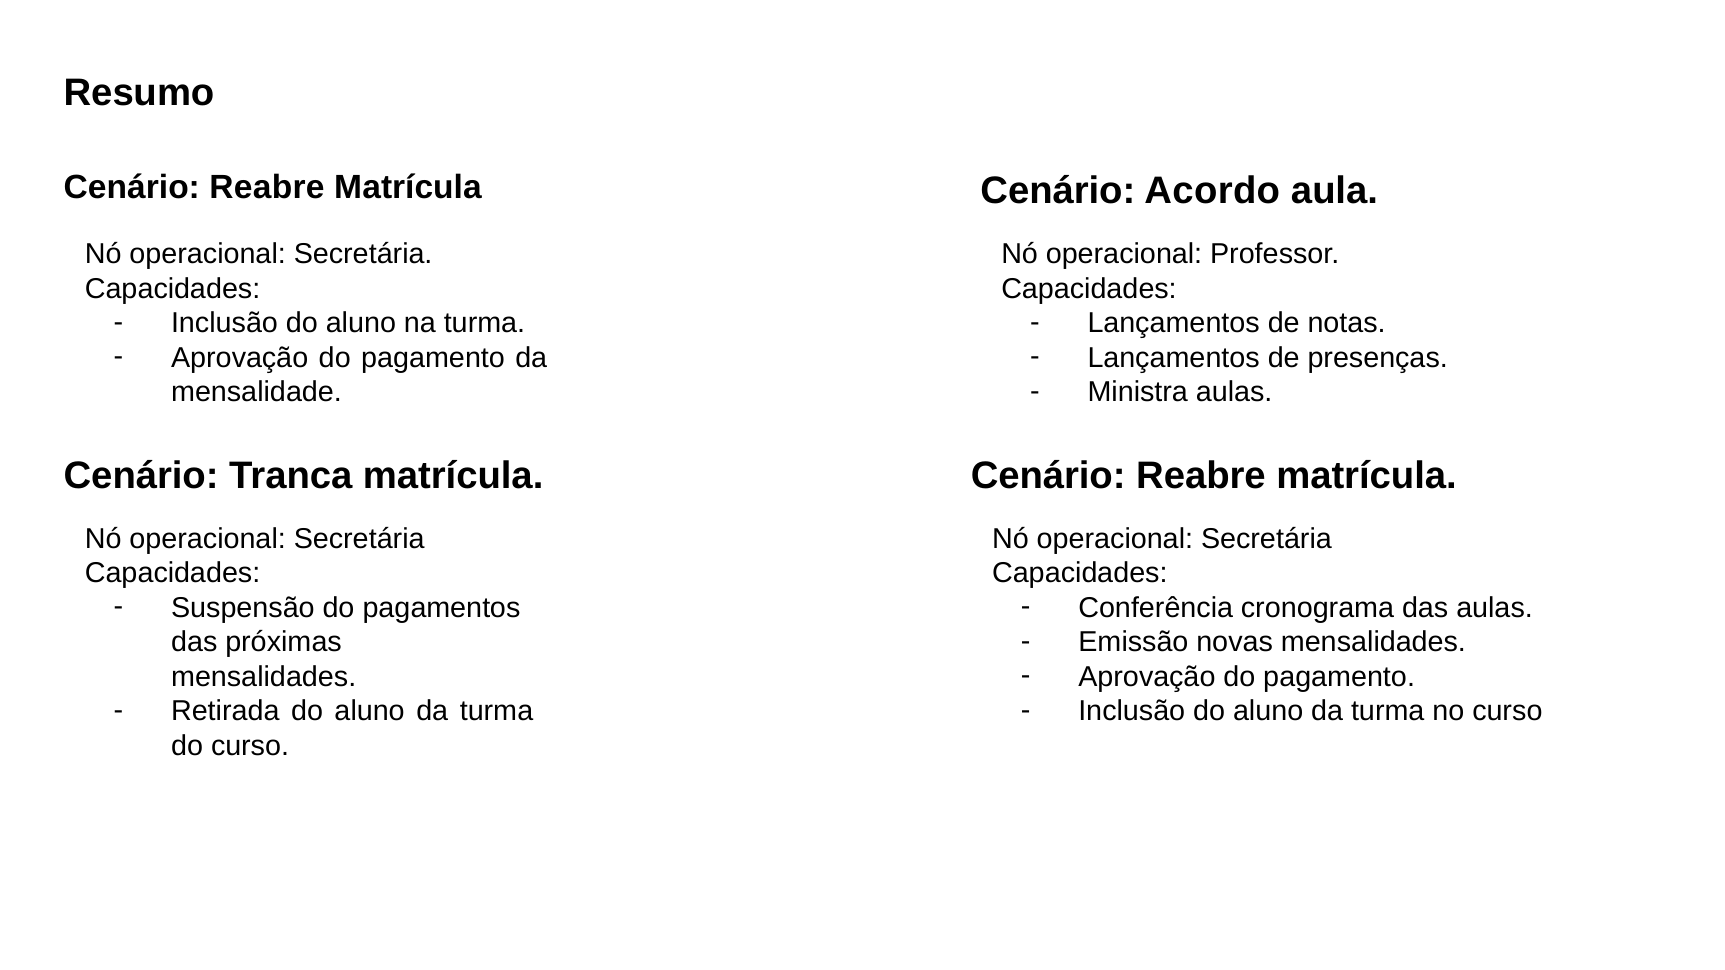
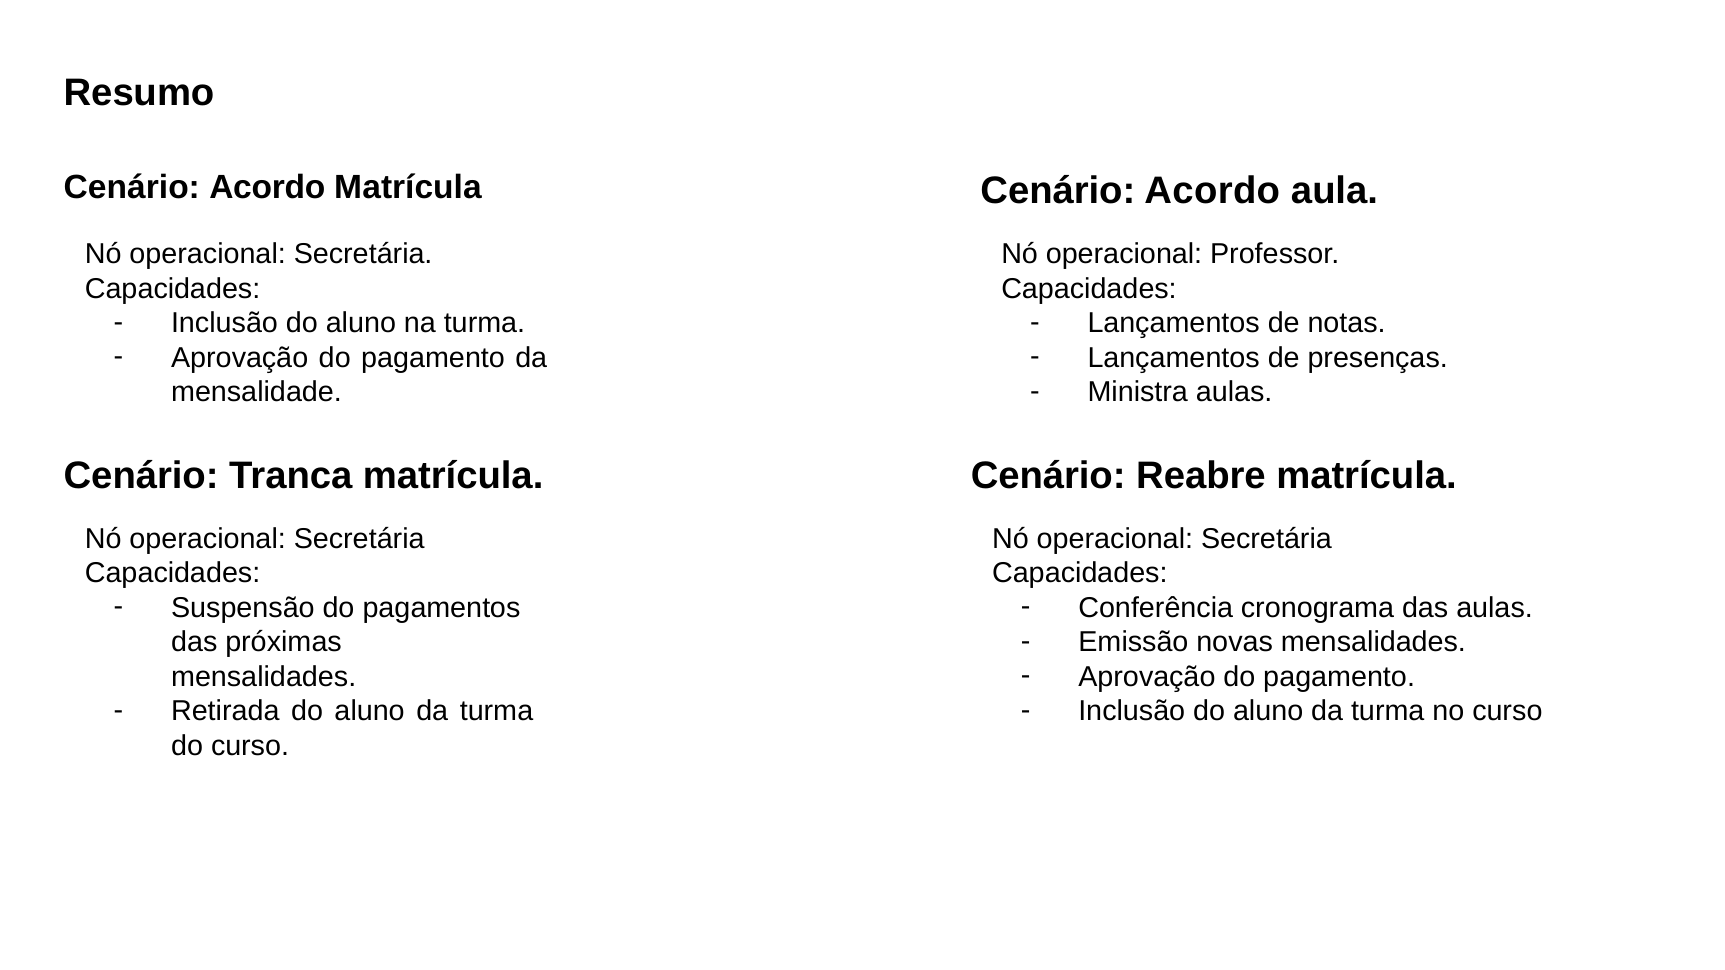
Reabre at (267, 188): Reabre -> Acordo
